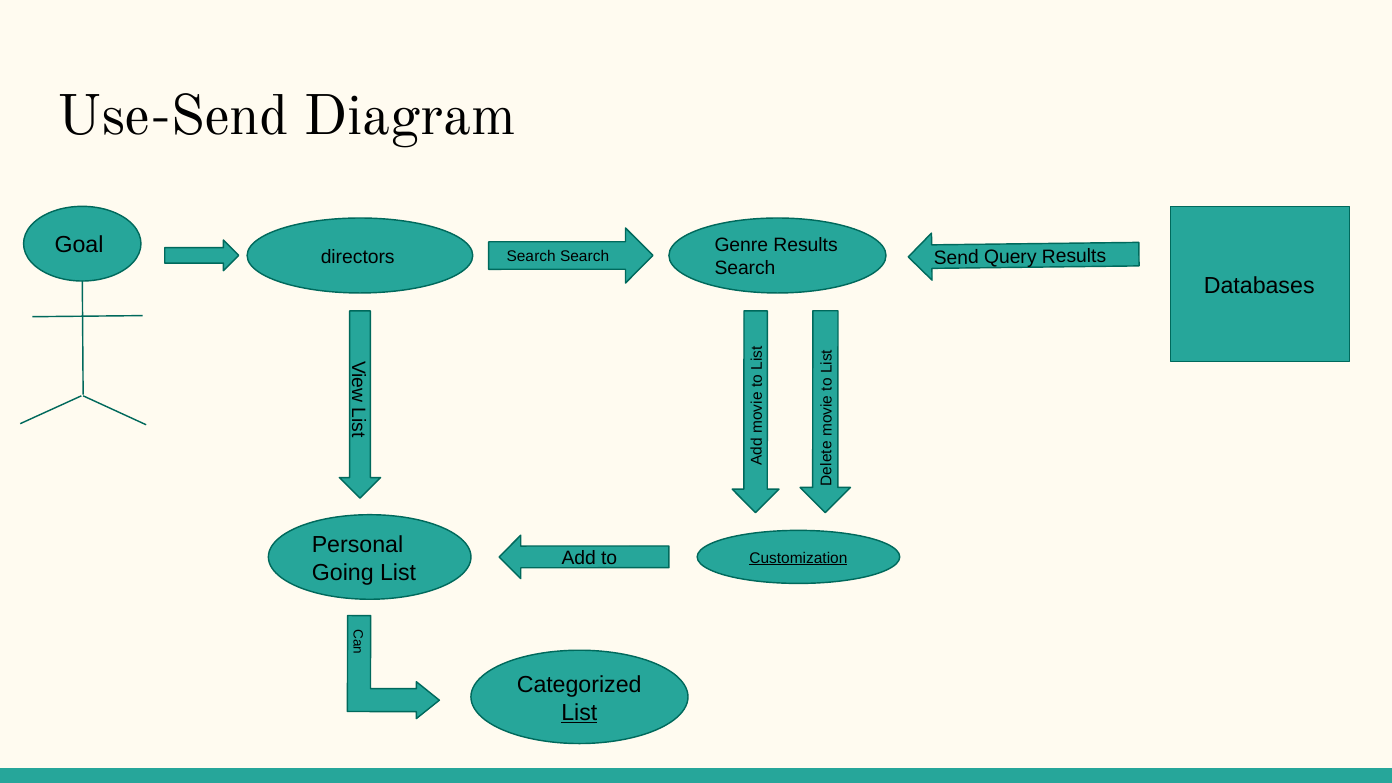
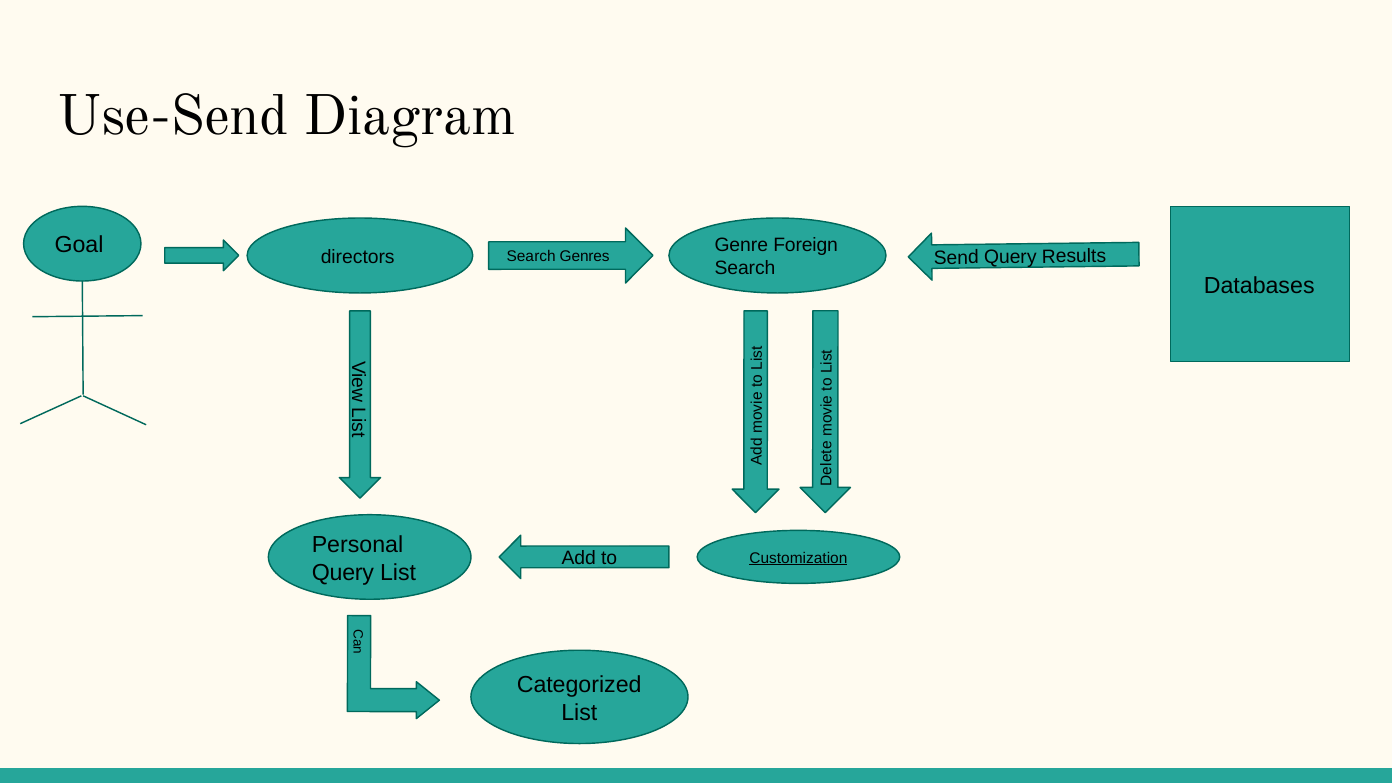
Genre Results: Results -> Foreign
Search Search: Search -> Genres
Going at (343, 572): Going -> Query
List at (579, 712) underline: present -> none
